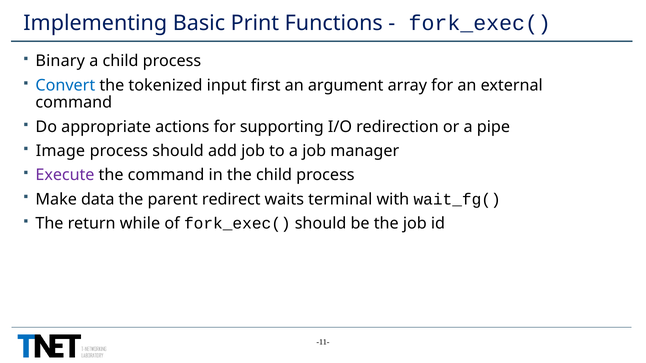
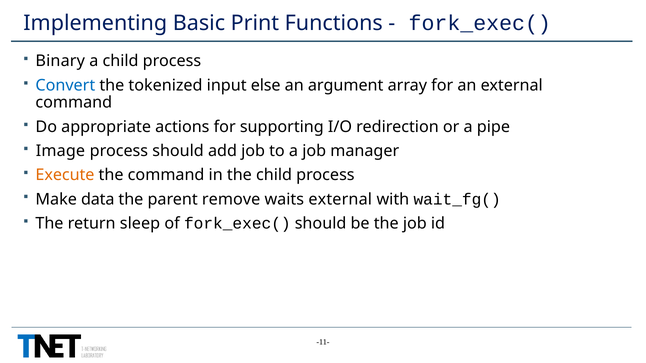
first: first -> else
Execute colour: purple -> orange
redirect: redirect -> remove
waits terminal: terminal -> external
while: while -> sleep
